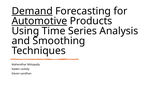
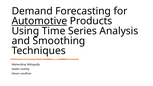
Demand underline: present -> none
